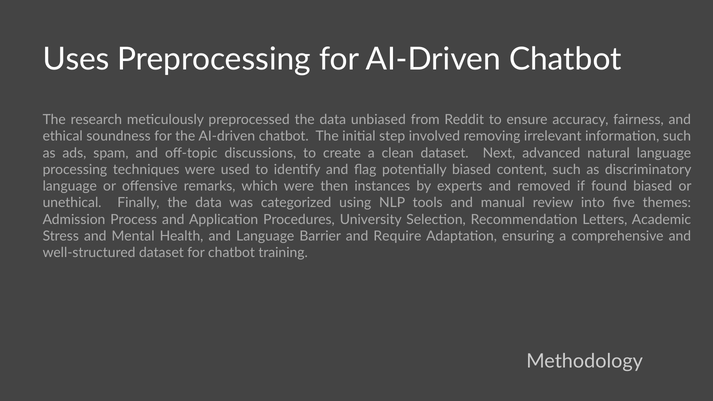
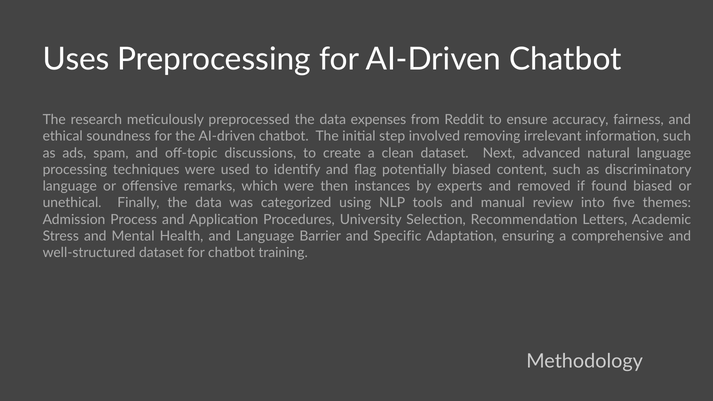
unbiased: unbiased -> expenses
Require: Require -> Specific
